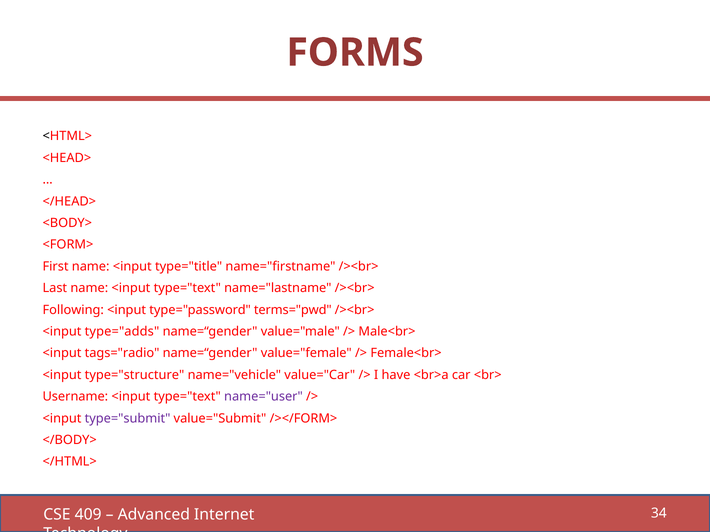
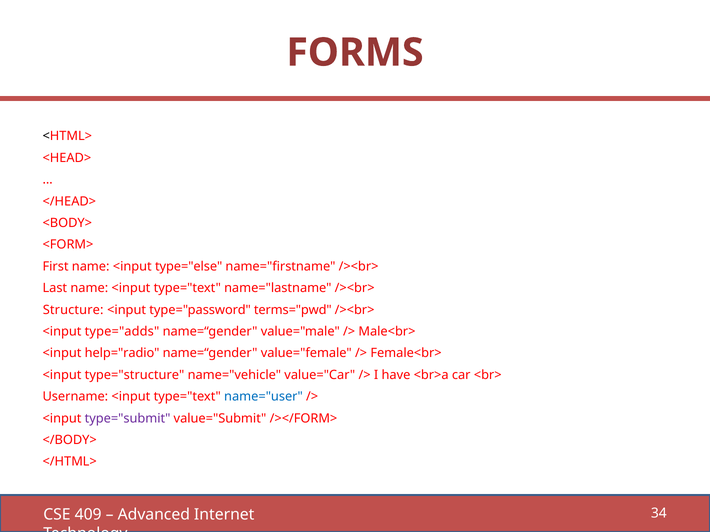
type="title: type="title -> type="else
Following: Following -> Structure
tags="radio: tags="radio -> help="radio
name="user colour: purple -> blue
